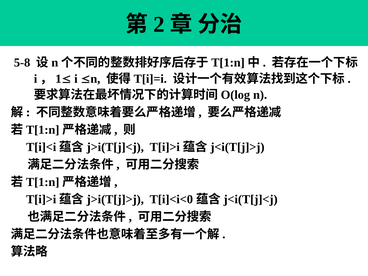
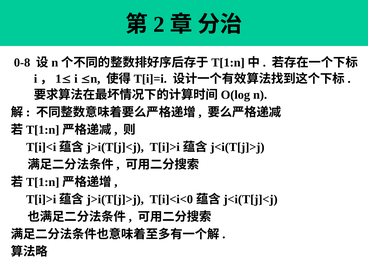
5-8: 5-8 -> 0-8
